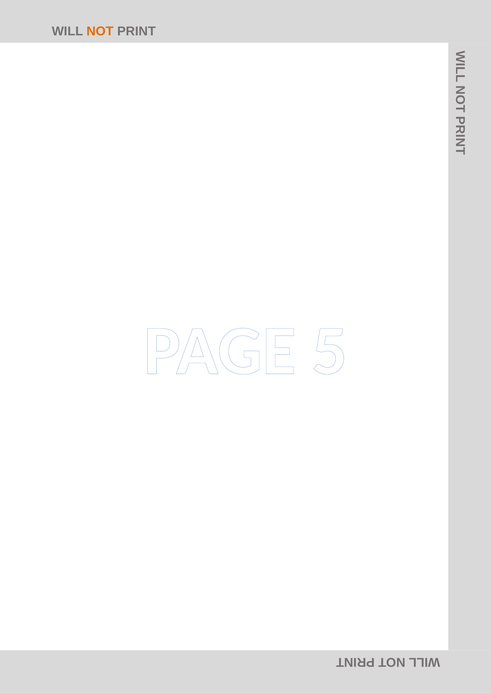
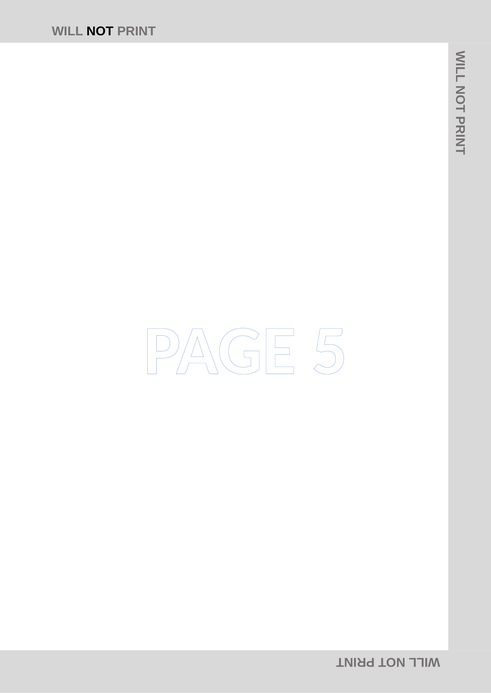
NOT colour: orange -> black
